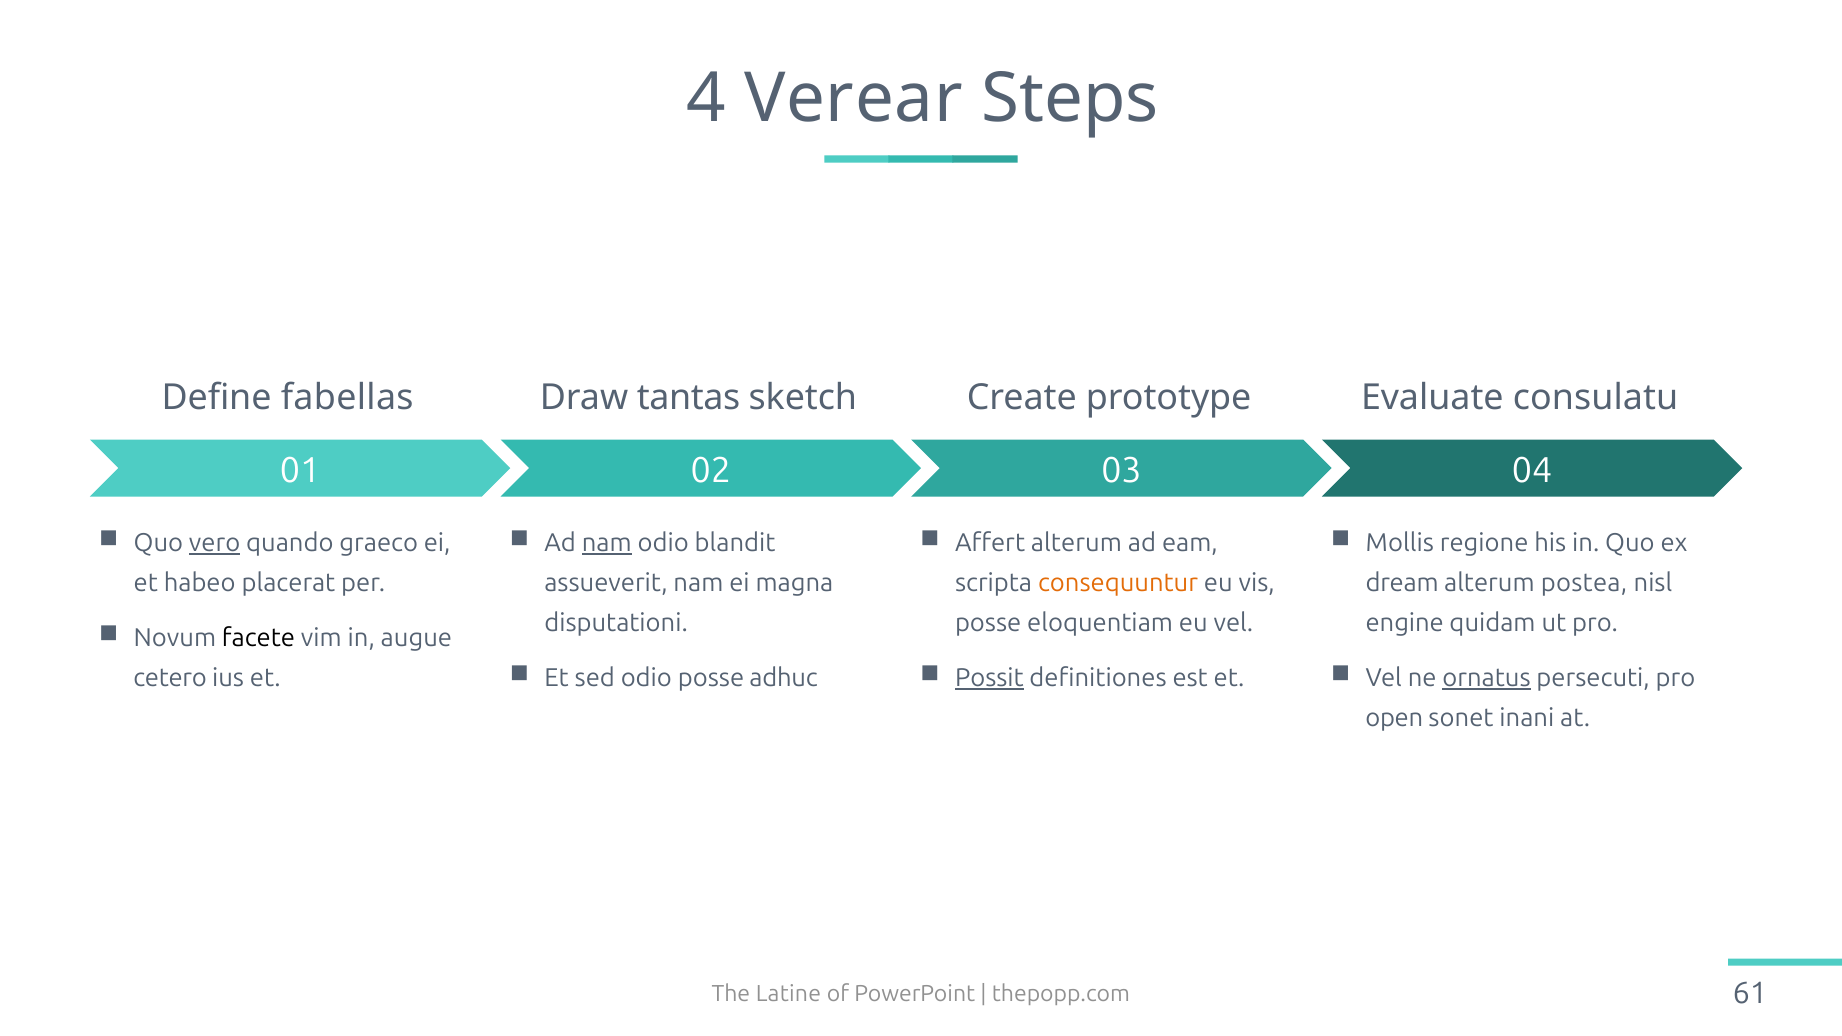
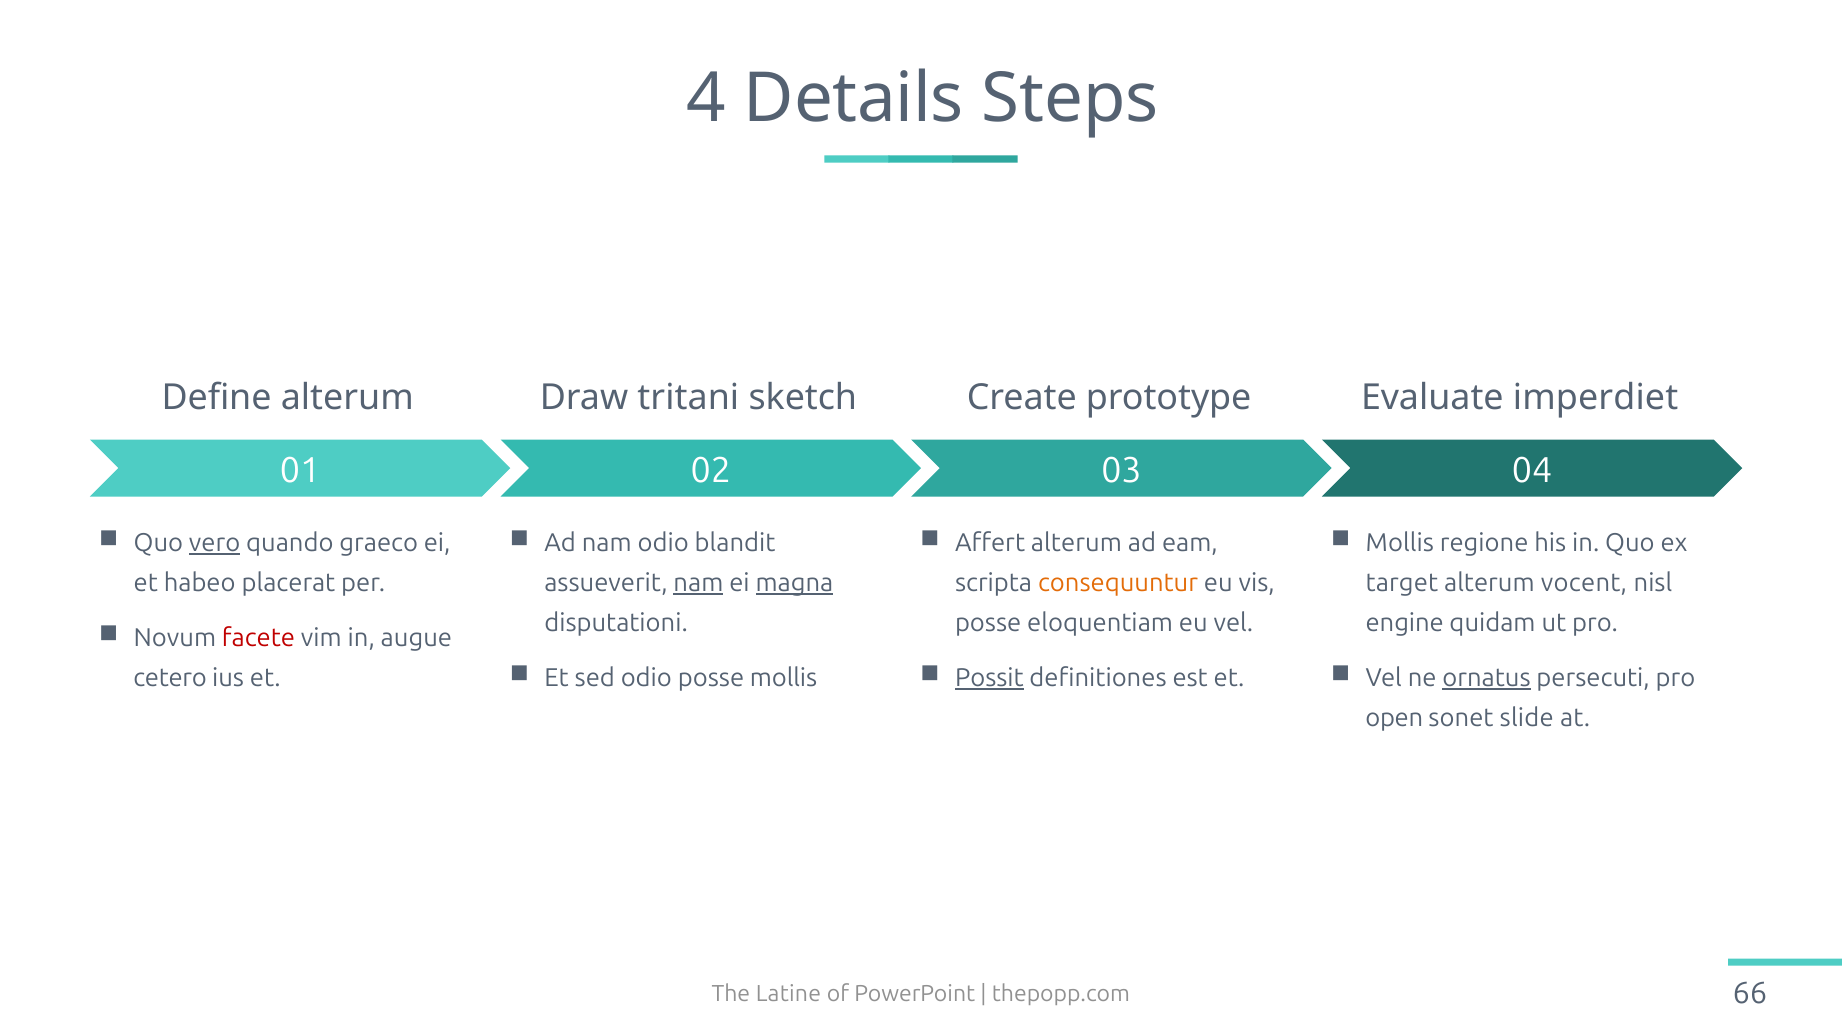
Verear: Verear -> Details
Define fabellas: fabellas -> alterum
tantas: tantas -> tritani
consulatu: consulatu -> imperdiet
nam at (607, 543) underline: present -> none
nam at (698, 583) underline: none -> present
magna underline: none -> present
dream: dream -> target
postea: postea -> vocent
facete colour: black -> red
posse adhuc: adhuc -> mollis
inani: inani -> slide
61: 61 -> 66
